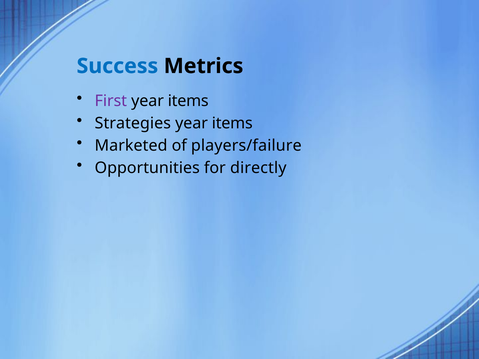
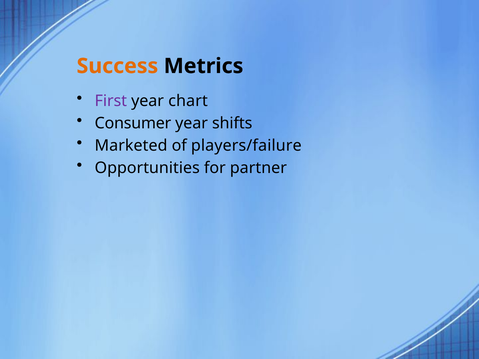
Success colour: blue -> orange
items at (188, 101): items -> chart
Strategies: Strategies -> Consumer
items at (232, 123): items -> shifts
directly: directly -> partner
